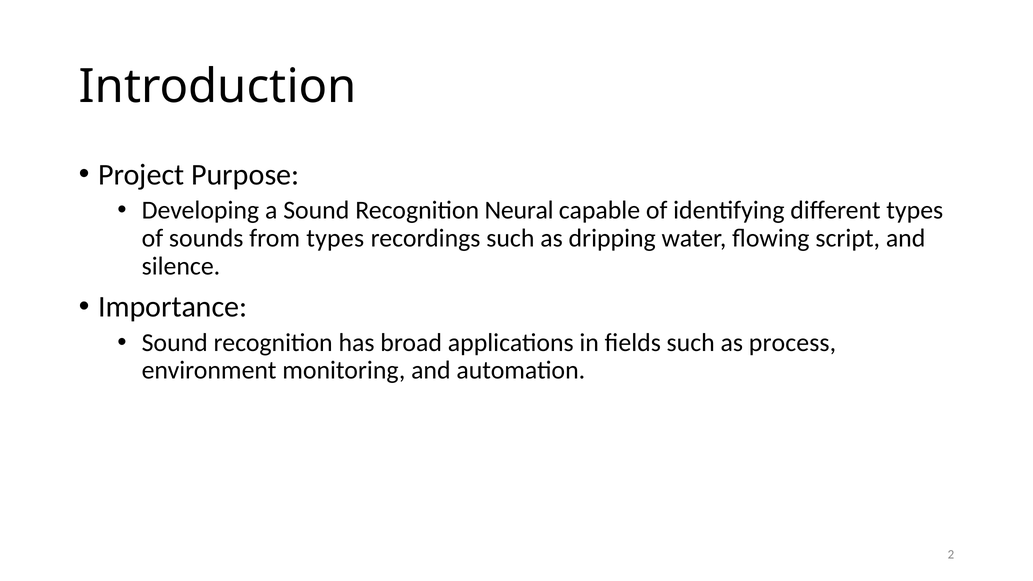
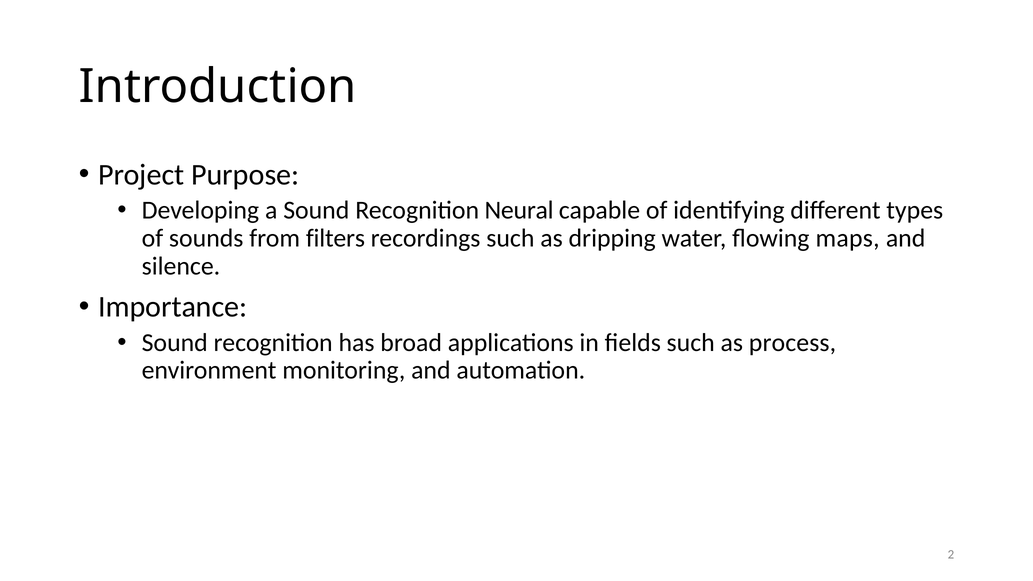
from types: types -> filters
script: script -> maps
